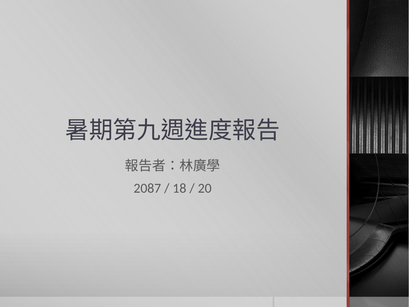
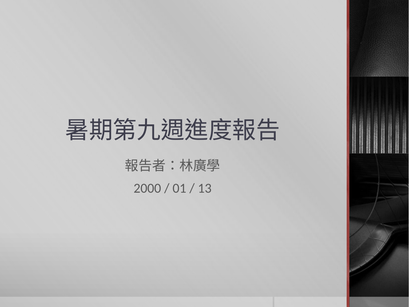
2087: 2087 -> 2000
18: 18 -> 01
20: 20 -> 13
